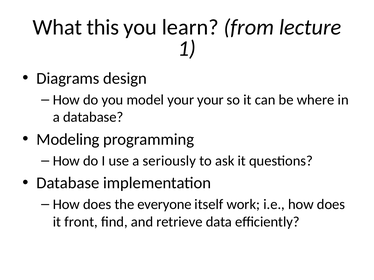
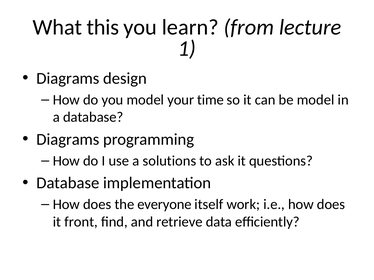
your your: your -> time
be where: where -> model
Modeling at (68, 140): Modeling -> Diagrams
seriously: seriously -> solutions
